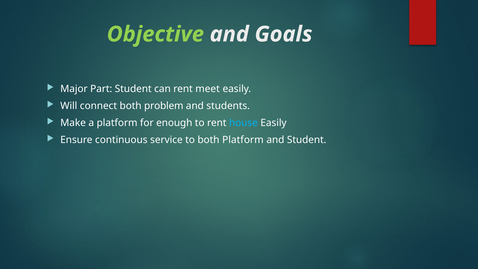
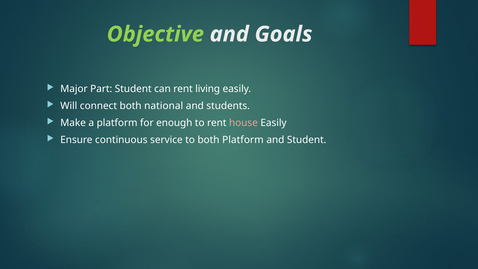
meet: meet -> living
problem: problem -> national
house colour: light blue -> pink
